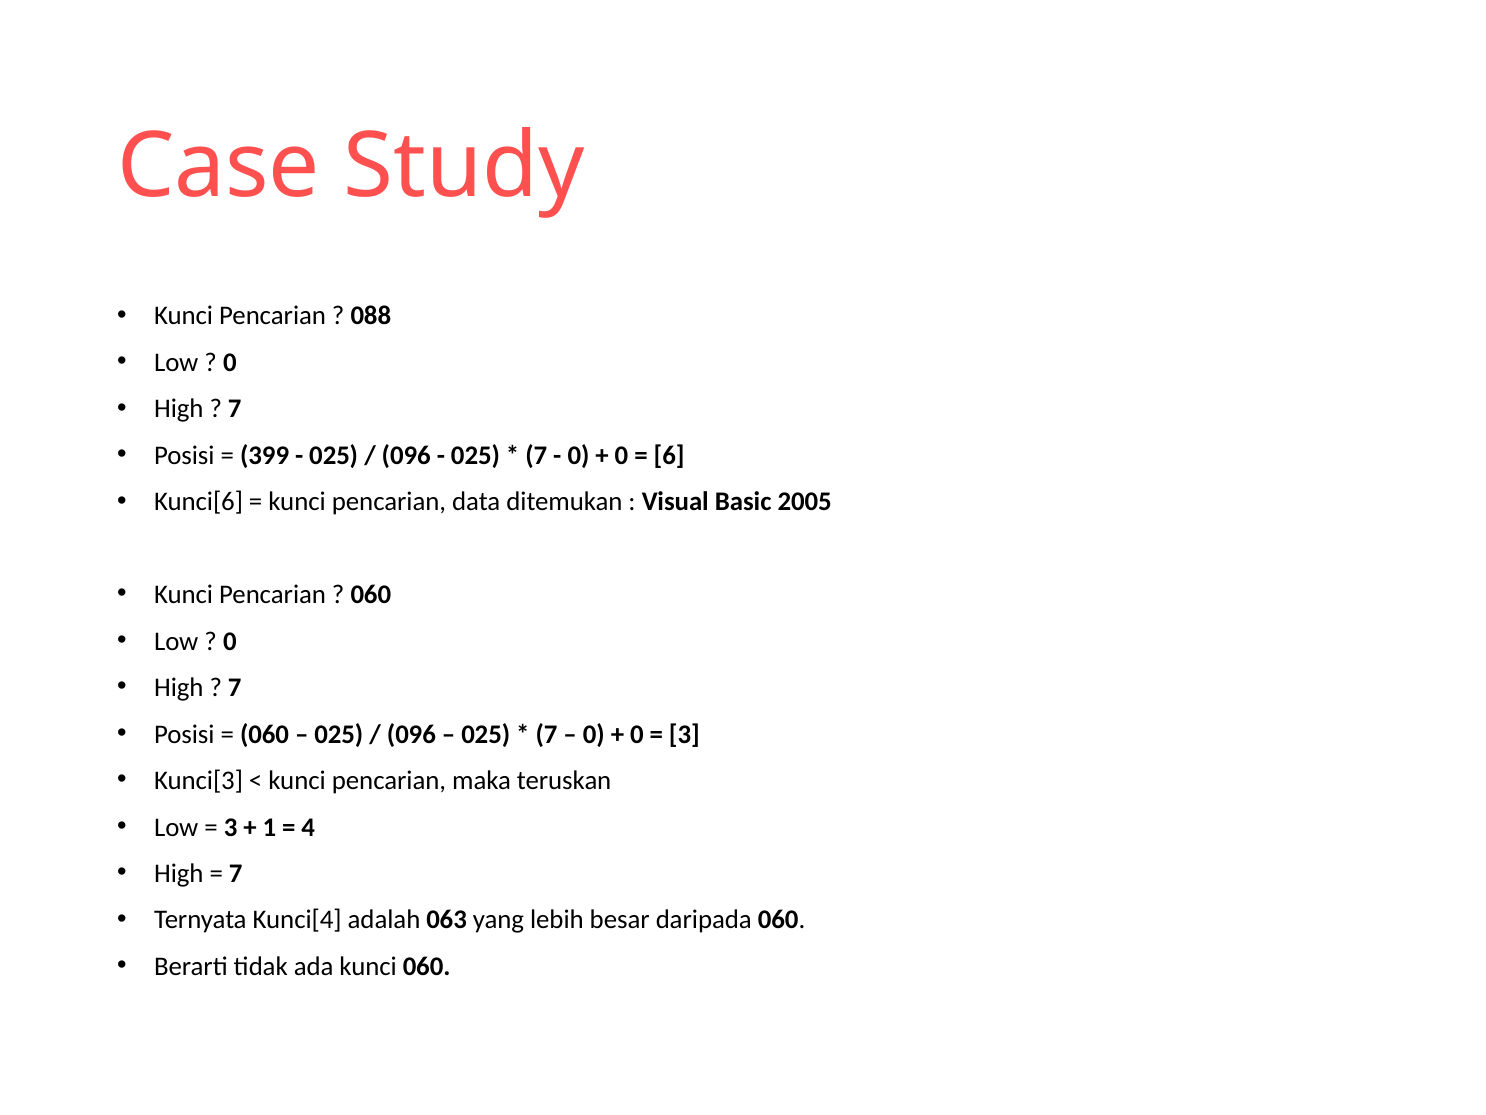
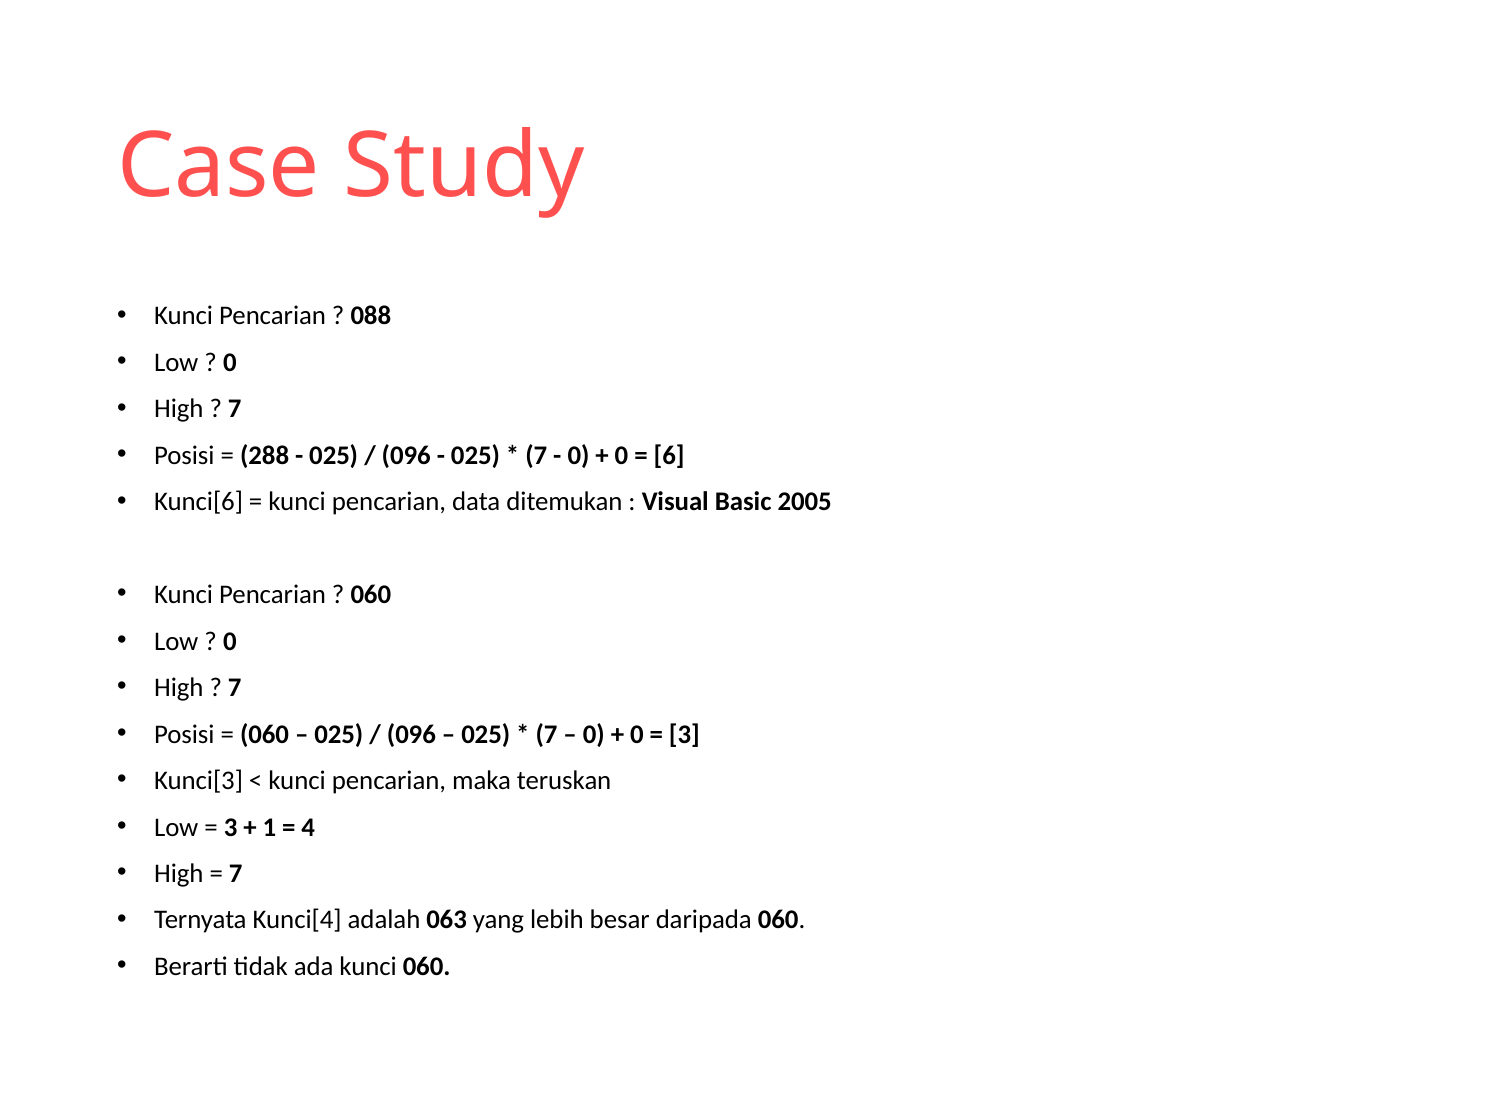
399: 399 -> 288
